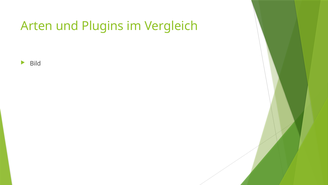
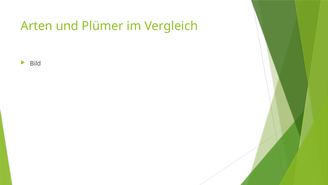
Plugins: Plugins -> Plümer
